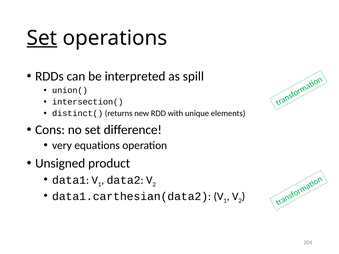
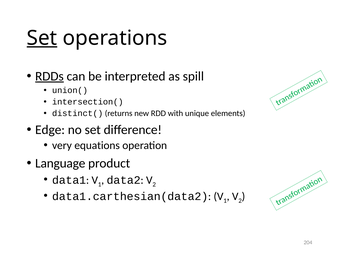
RDDs underline: none -> present
Cons: Cons -> Edge
Unsigned: Unsigned -> Language
